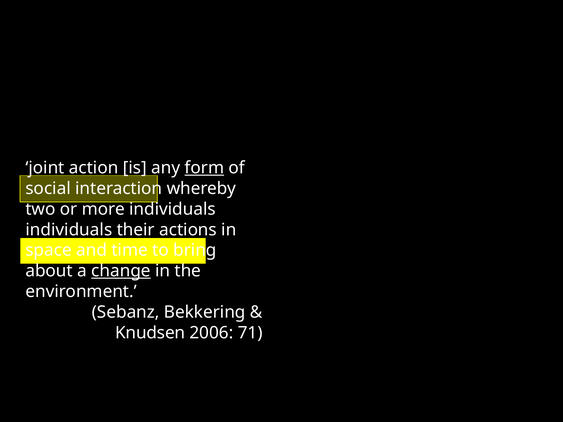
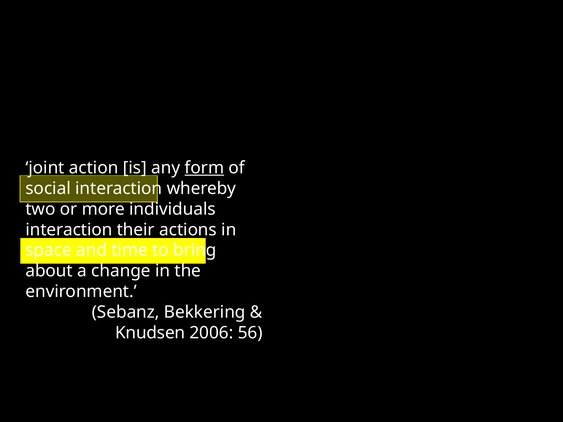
individuals at (69, 230): individuals -> interaction
change underline: present -> none
71: 71 -> 56
